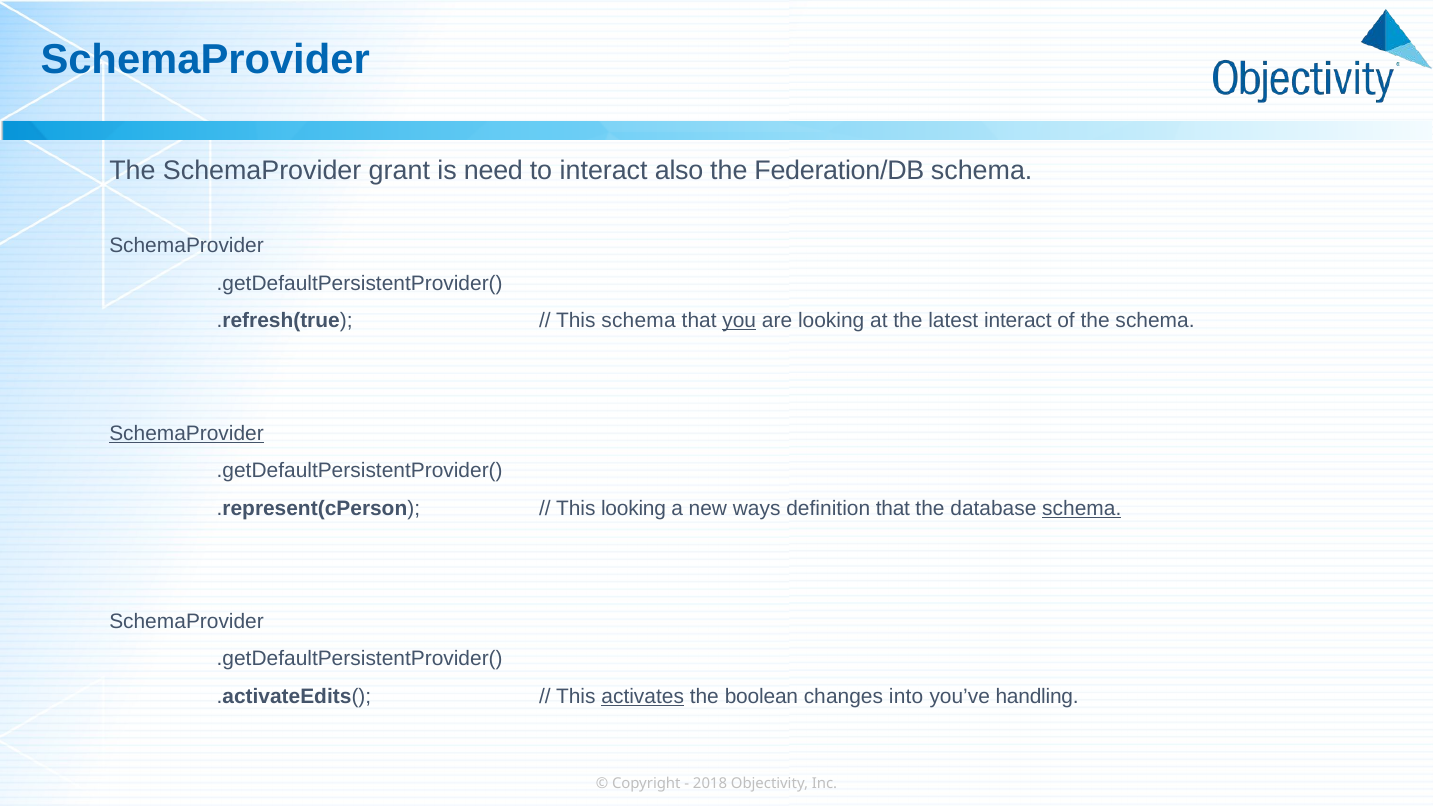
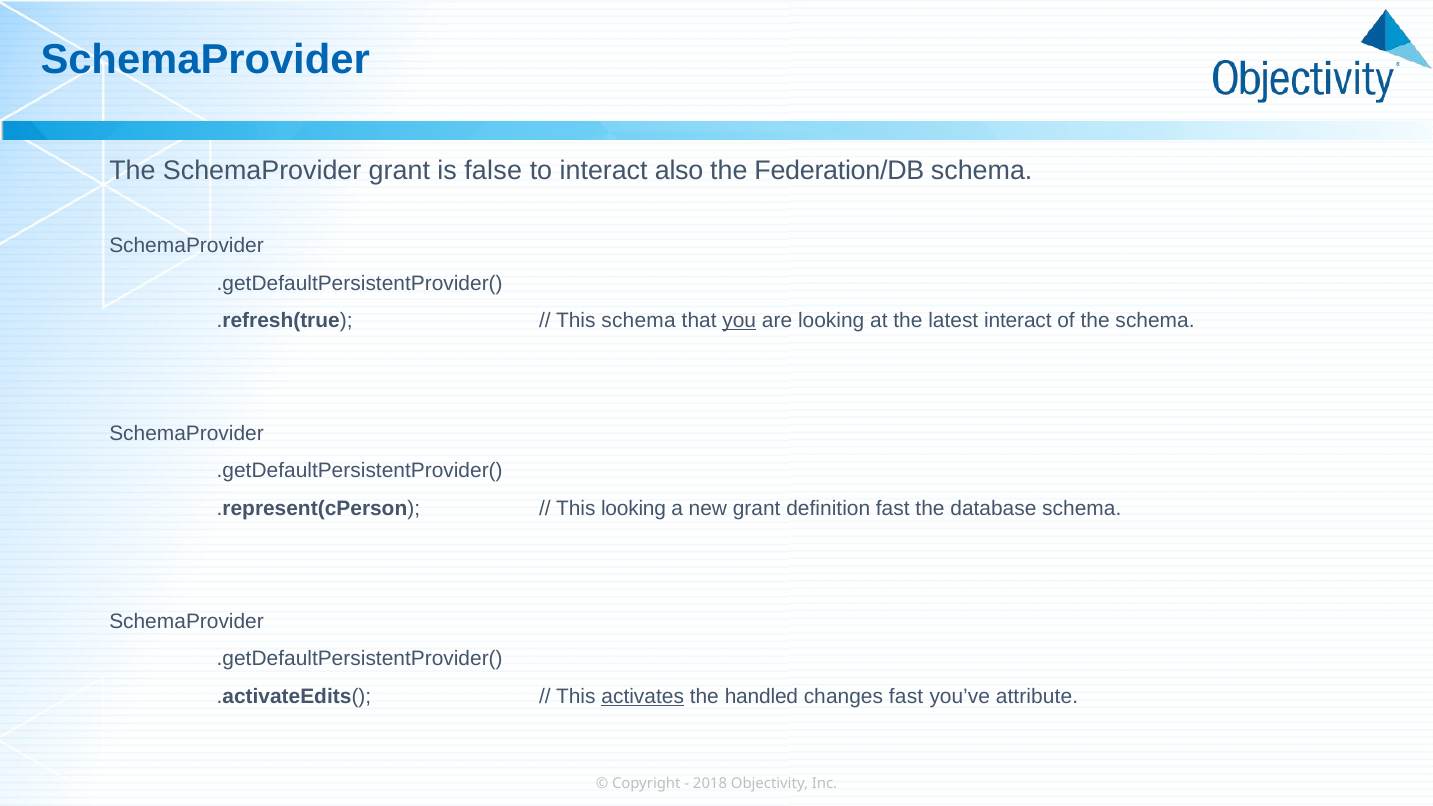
need: need -> false
SchemaProvider at (187, 433) underline: present -> none
new ways: ways -> grant
definition that: that -> fast
schema at (1082, 509) underline: present -> none
boolean: boolean -> handled
changes into: into -> fast
handling: handling -> attribute
